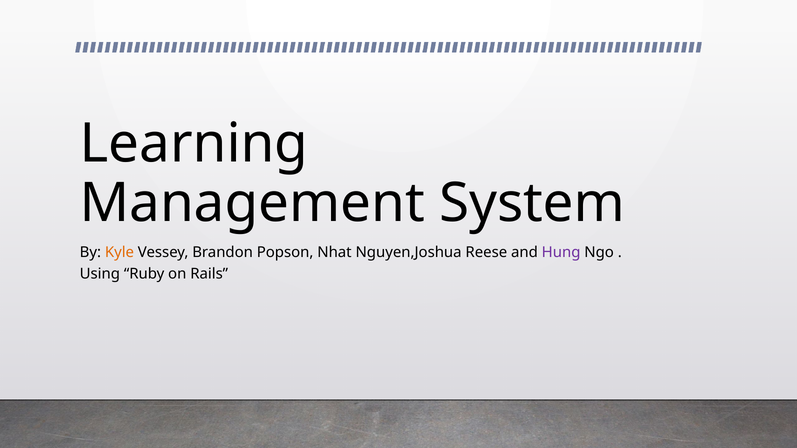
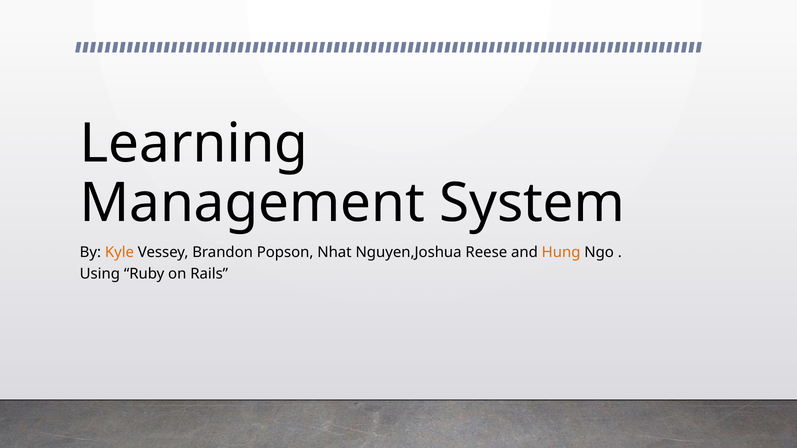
Hung colour: purple -> orange
